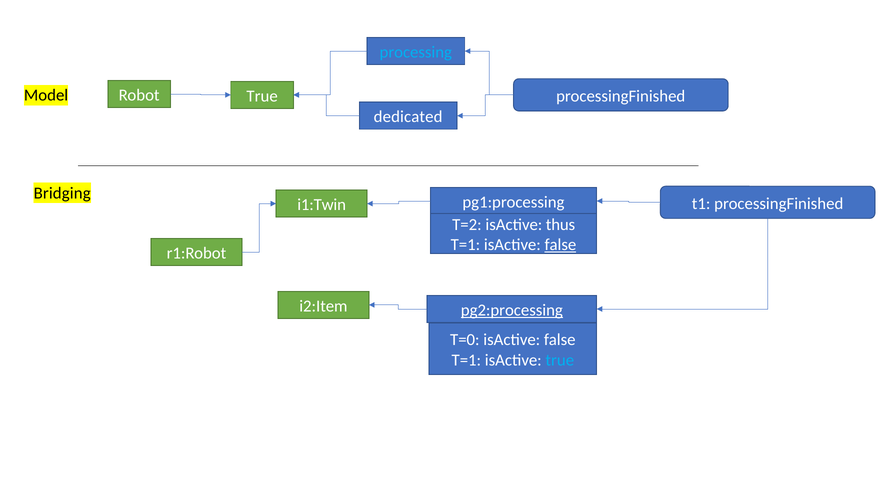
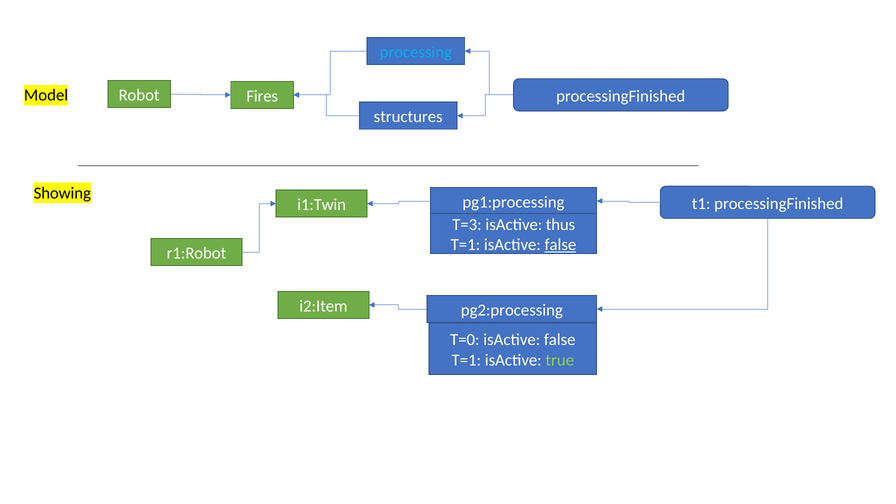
Robot True: True -> Fires
dedicated: dedicated -> structures
Bridging: Bridging -> Showing
T=2: T=2 -> T=3
pg2:processing underline: present -> none
true at (560, 360) colour: light blue -> light green
